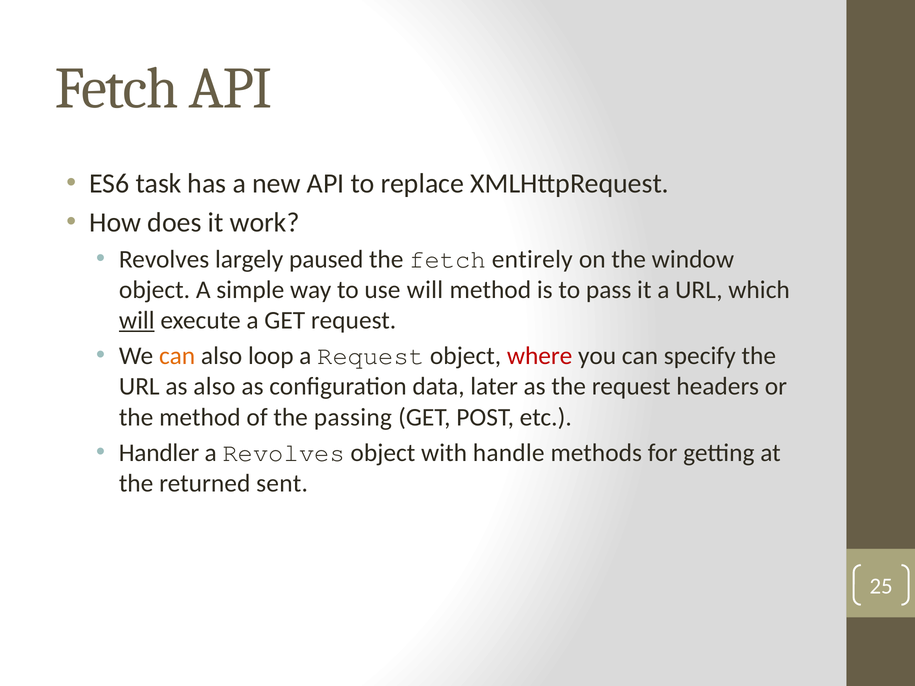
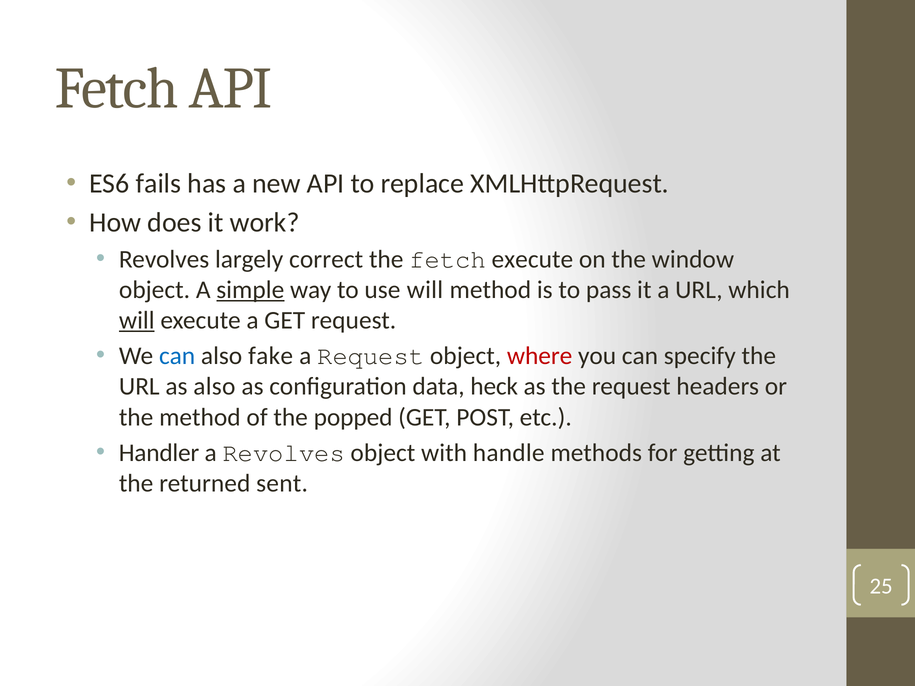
task: task -> fails
paused: paused -> correct
fetch entirely: entirely -> execute
simple underline: none -> present
can at (177, 356) colour: orange -> blue
loop: loop -> fake
later: later -> heck
passing: passing -> popped
